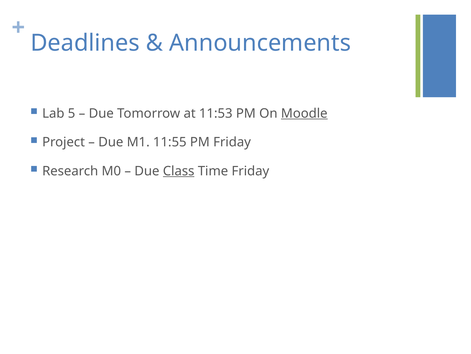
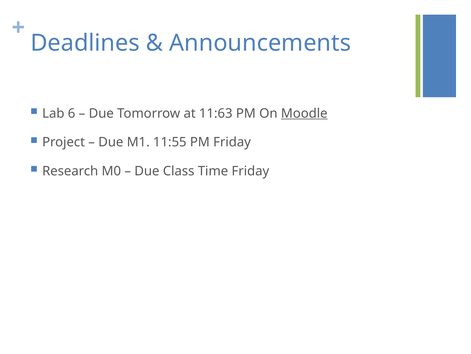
5: 5 -> 6
11:53: 11:53 -> 11:63
Class underline: present -> none
